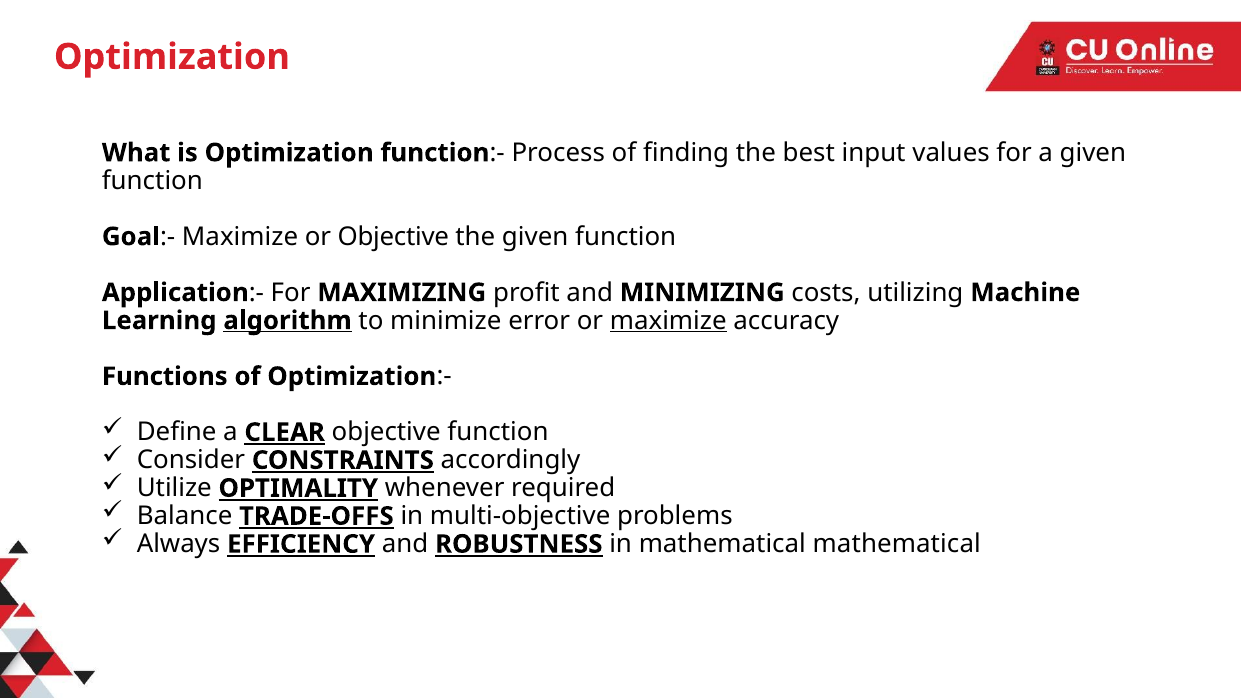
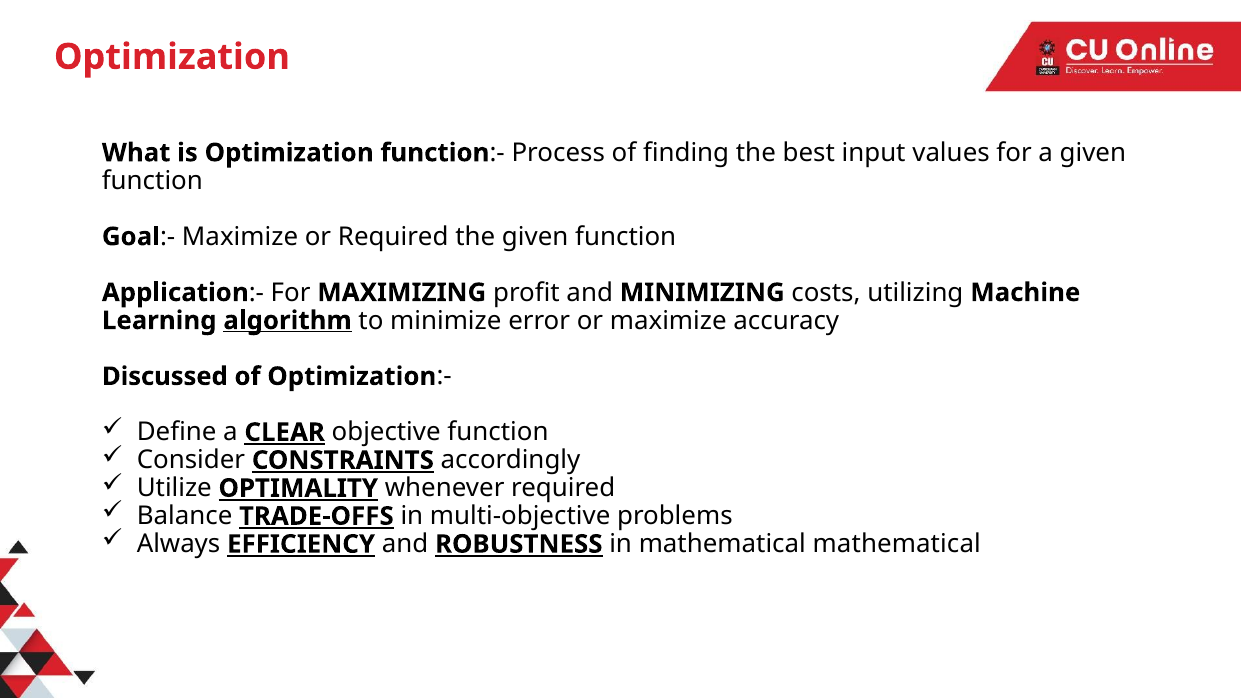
or Objective: Objective -> Required
maximize at (668, 321) underline: present -> none
Functions: Functions -> Discussed
